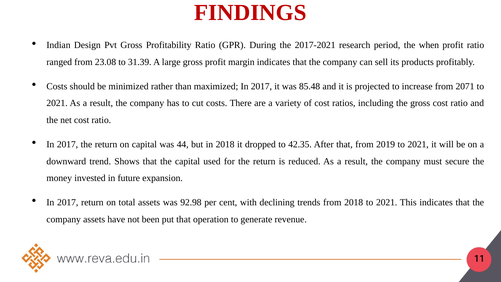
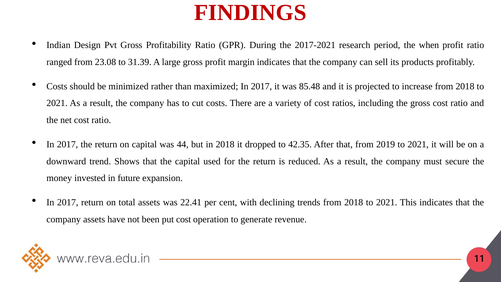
increase from 2071: 2071 -> 2018
92.98: 92.98 -> 22.41
put that: that -> cost
